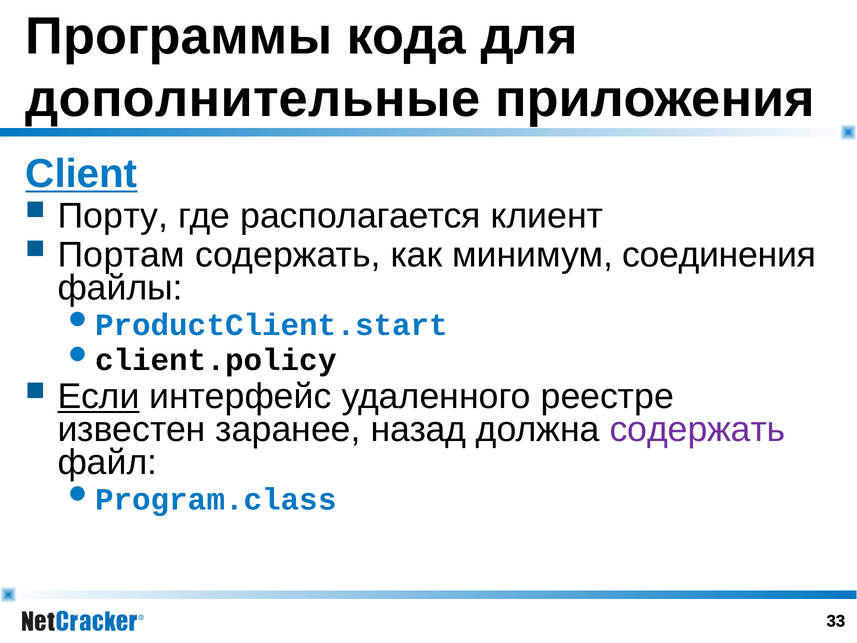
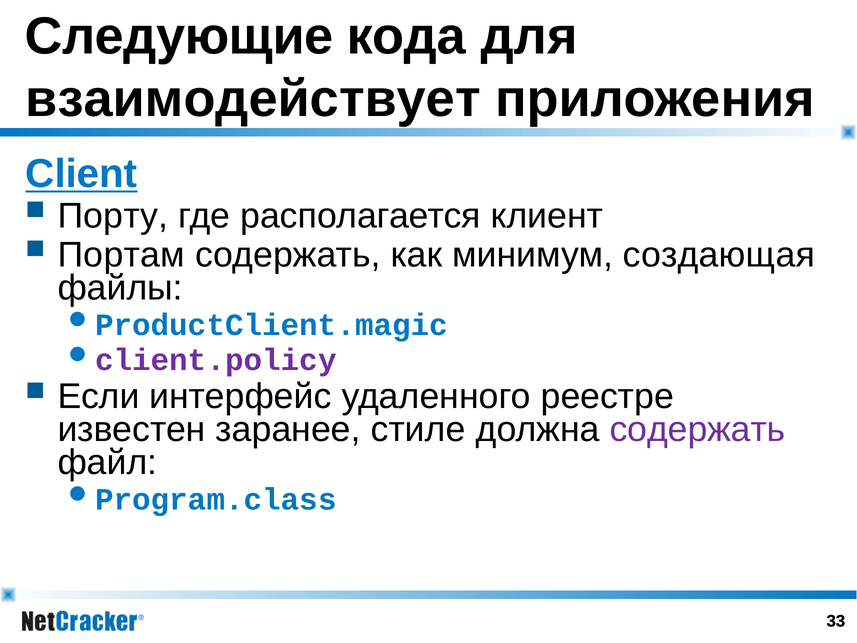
Программы: Программы -> Следующие
дополнительные: дополнительные -> взаимодействует
соединения: соединения -> создающая
ProductClient.start: ProductClient.start -> ProductClient.magic
client.policy colour: black -> purple
Если underline: present -> none
назад: назад -> стиле
